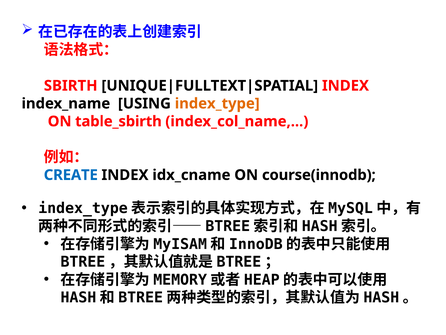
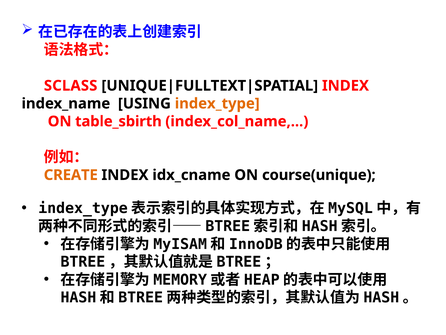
SBIRTH: SBIRTH -> SCLASS
CREATE colour: blue -> orange
course(innodb: course(innodb -> course(unique
